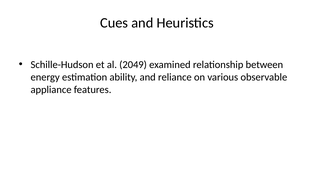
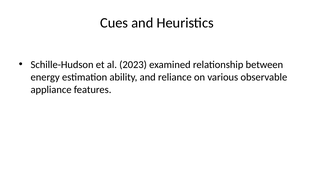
2049: 2049 -> 2023
